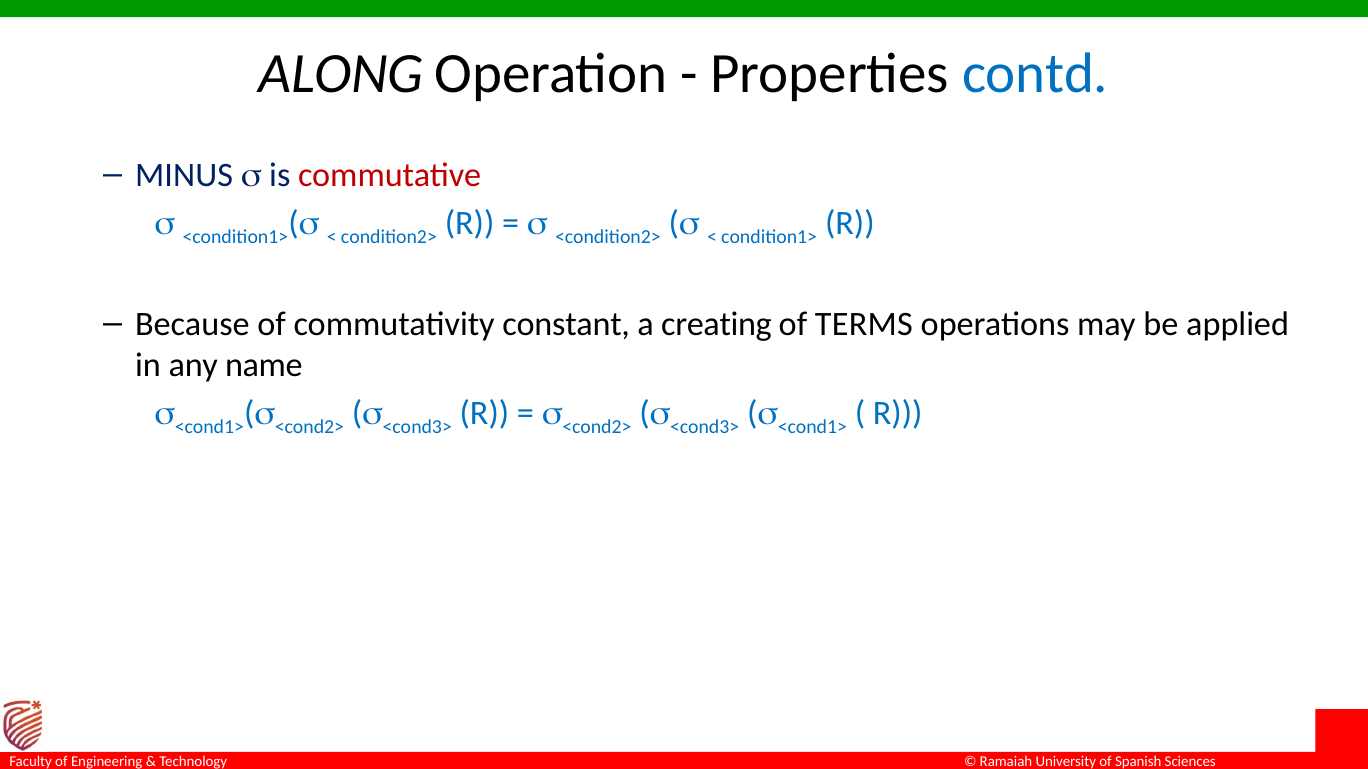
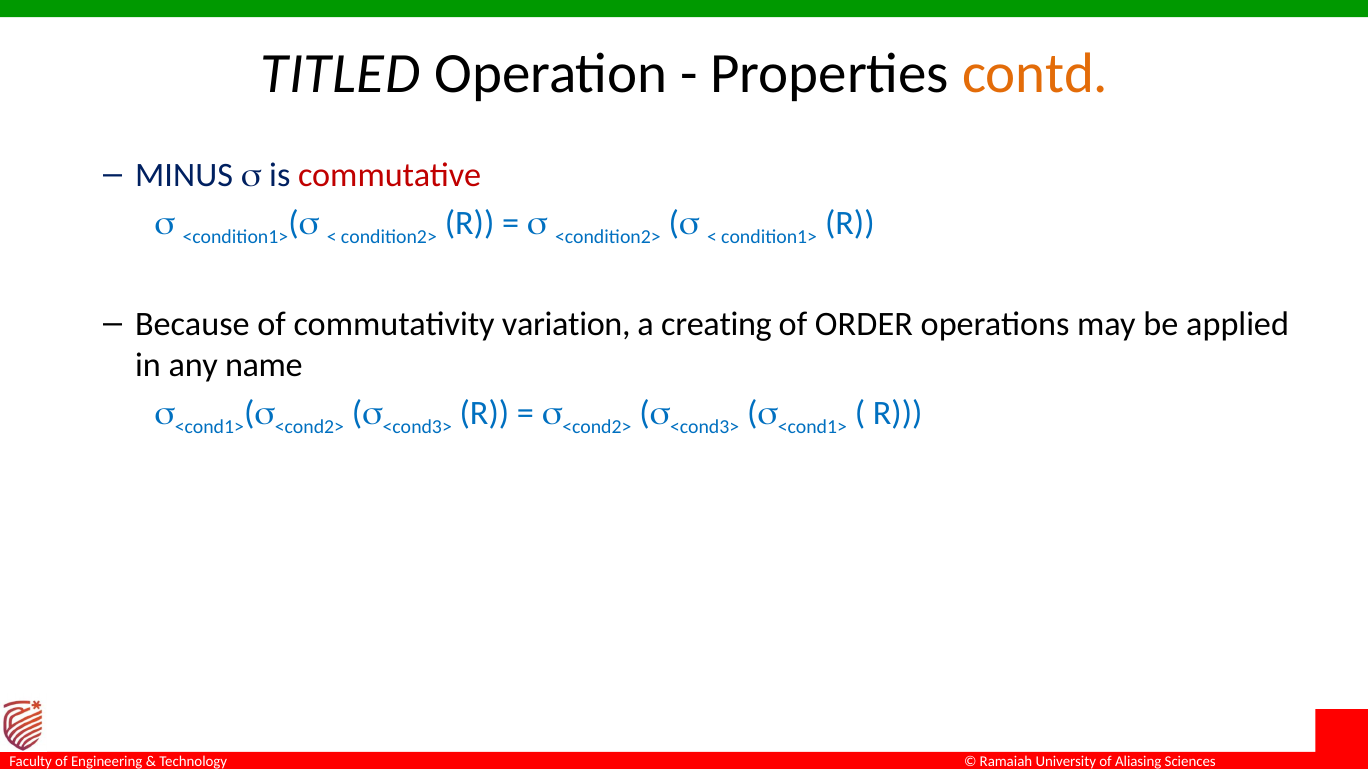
ALONG: ALONG -> TITLED
contd colour: blue -> orange
constant: constant -> variation
TERMS: TERMS -> ORDER
Spanish: Spanish -> Aliasing
